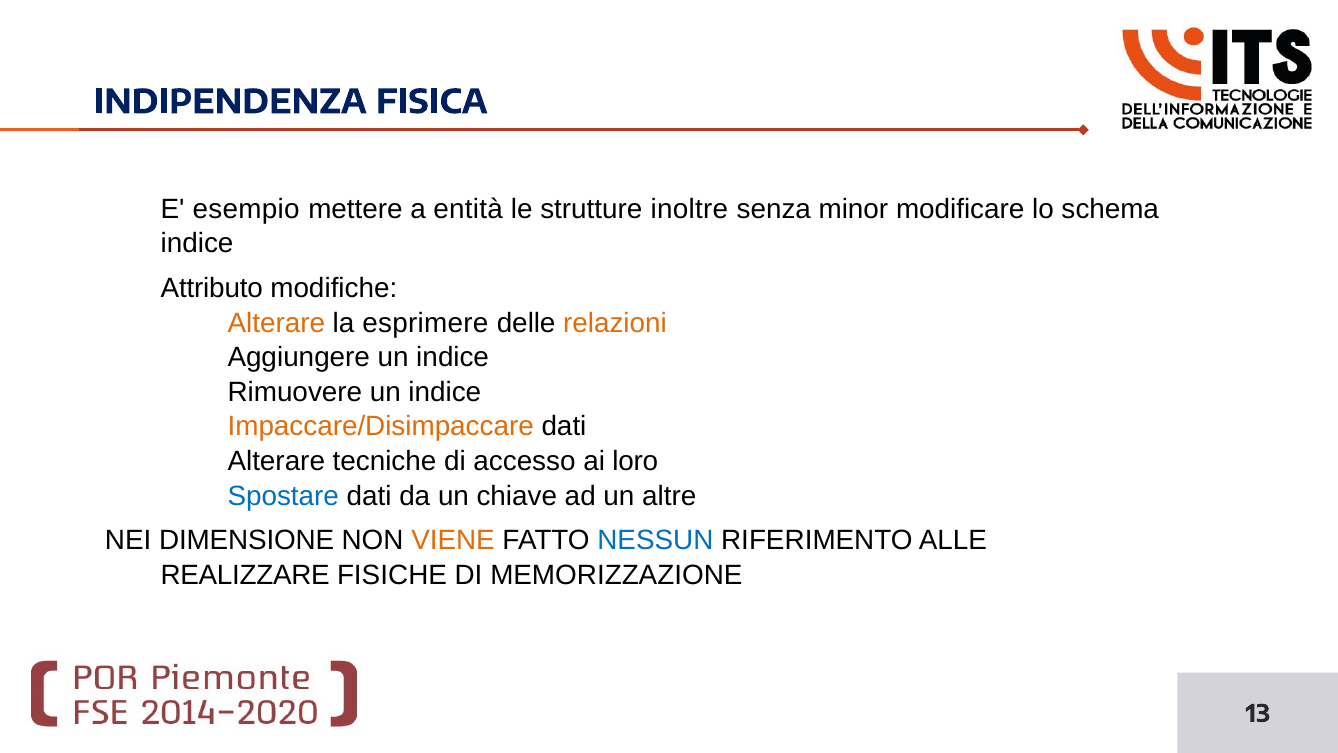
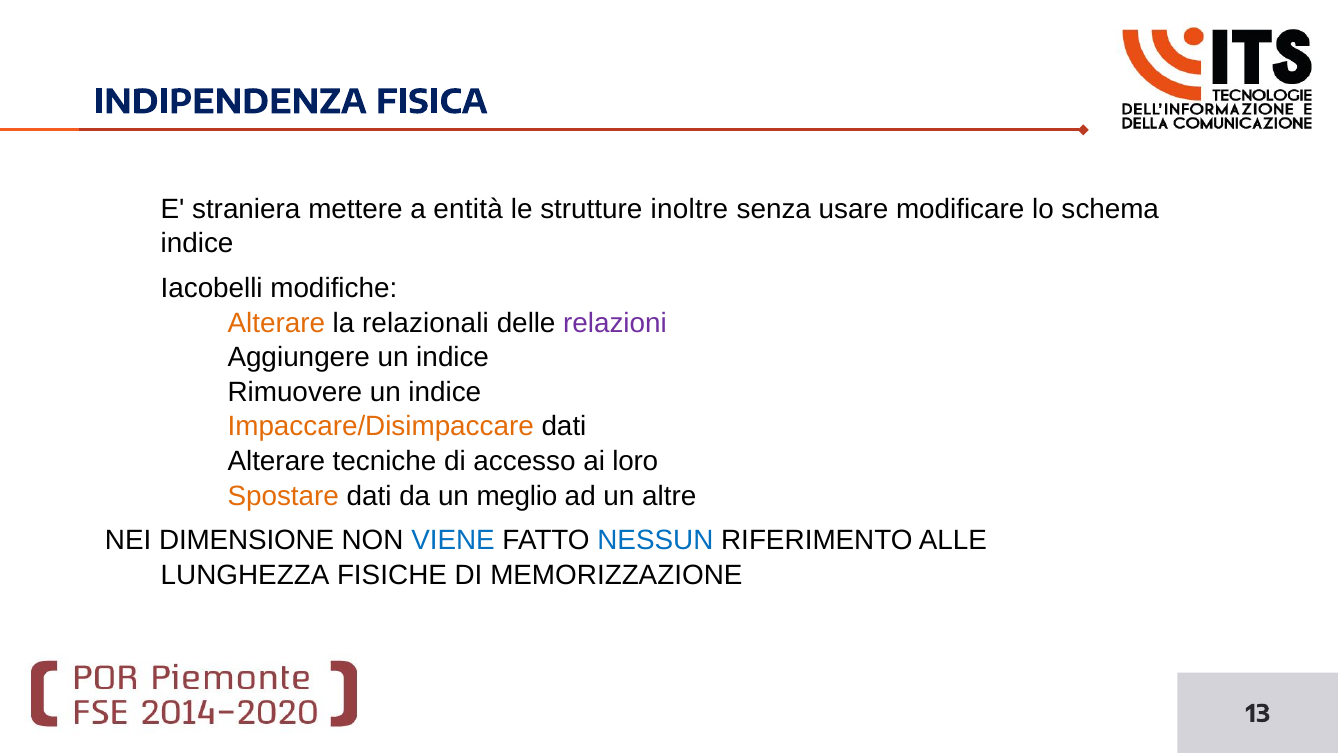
esempio: esempio -> straniera
minor: minor -> usare
Attributo: Attributo -> Iacobelli
esprimere: esprimere -> relazionali
relazioni colour: orange -> purple
Spostare colour: blue -> orange
chiave: chiave -> meglio
VIENE colour: orange -> blue
REALIZZARE: REALIZZARE -> LUNGHEZZA
